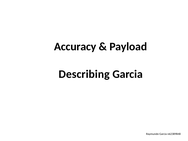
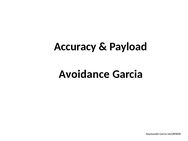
Describing: Describing -> Avoidance
